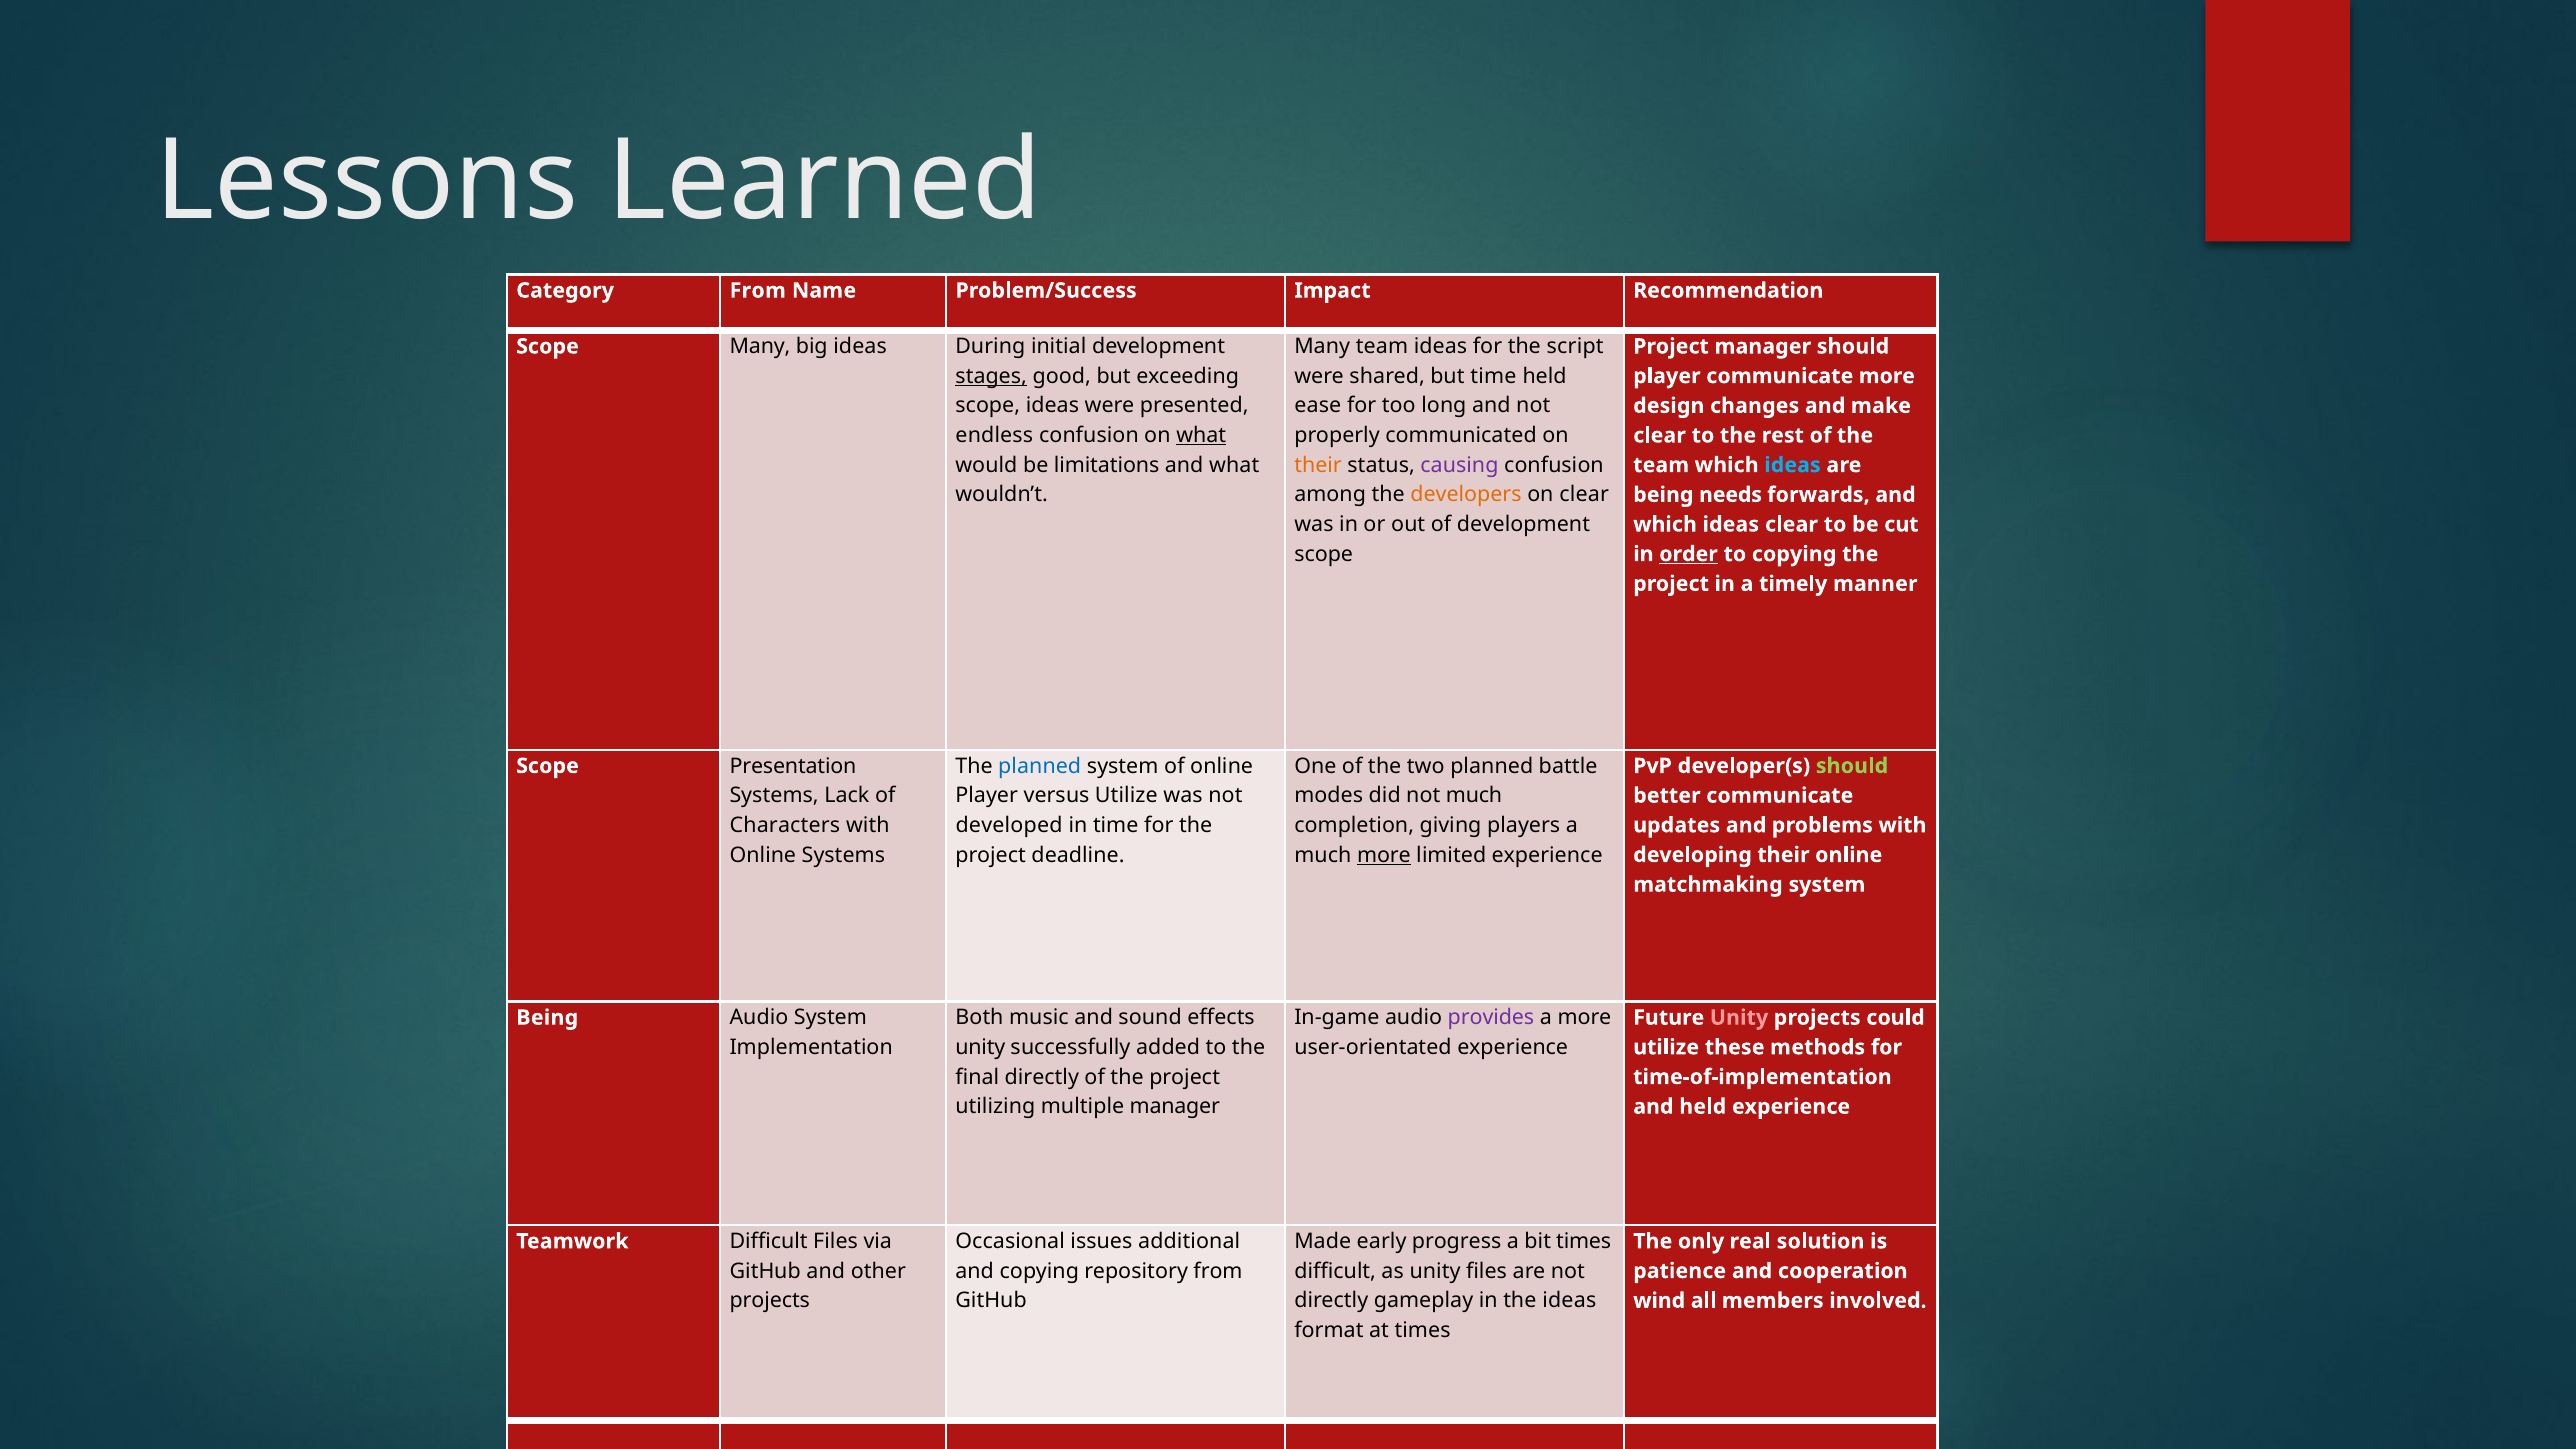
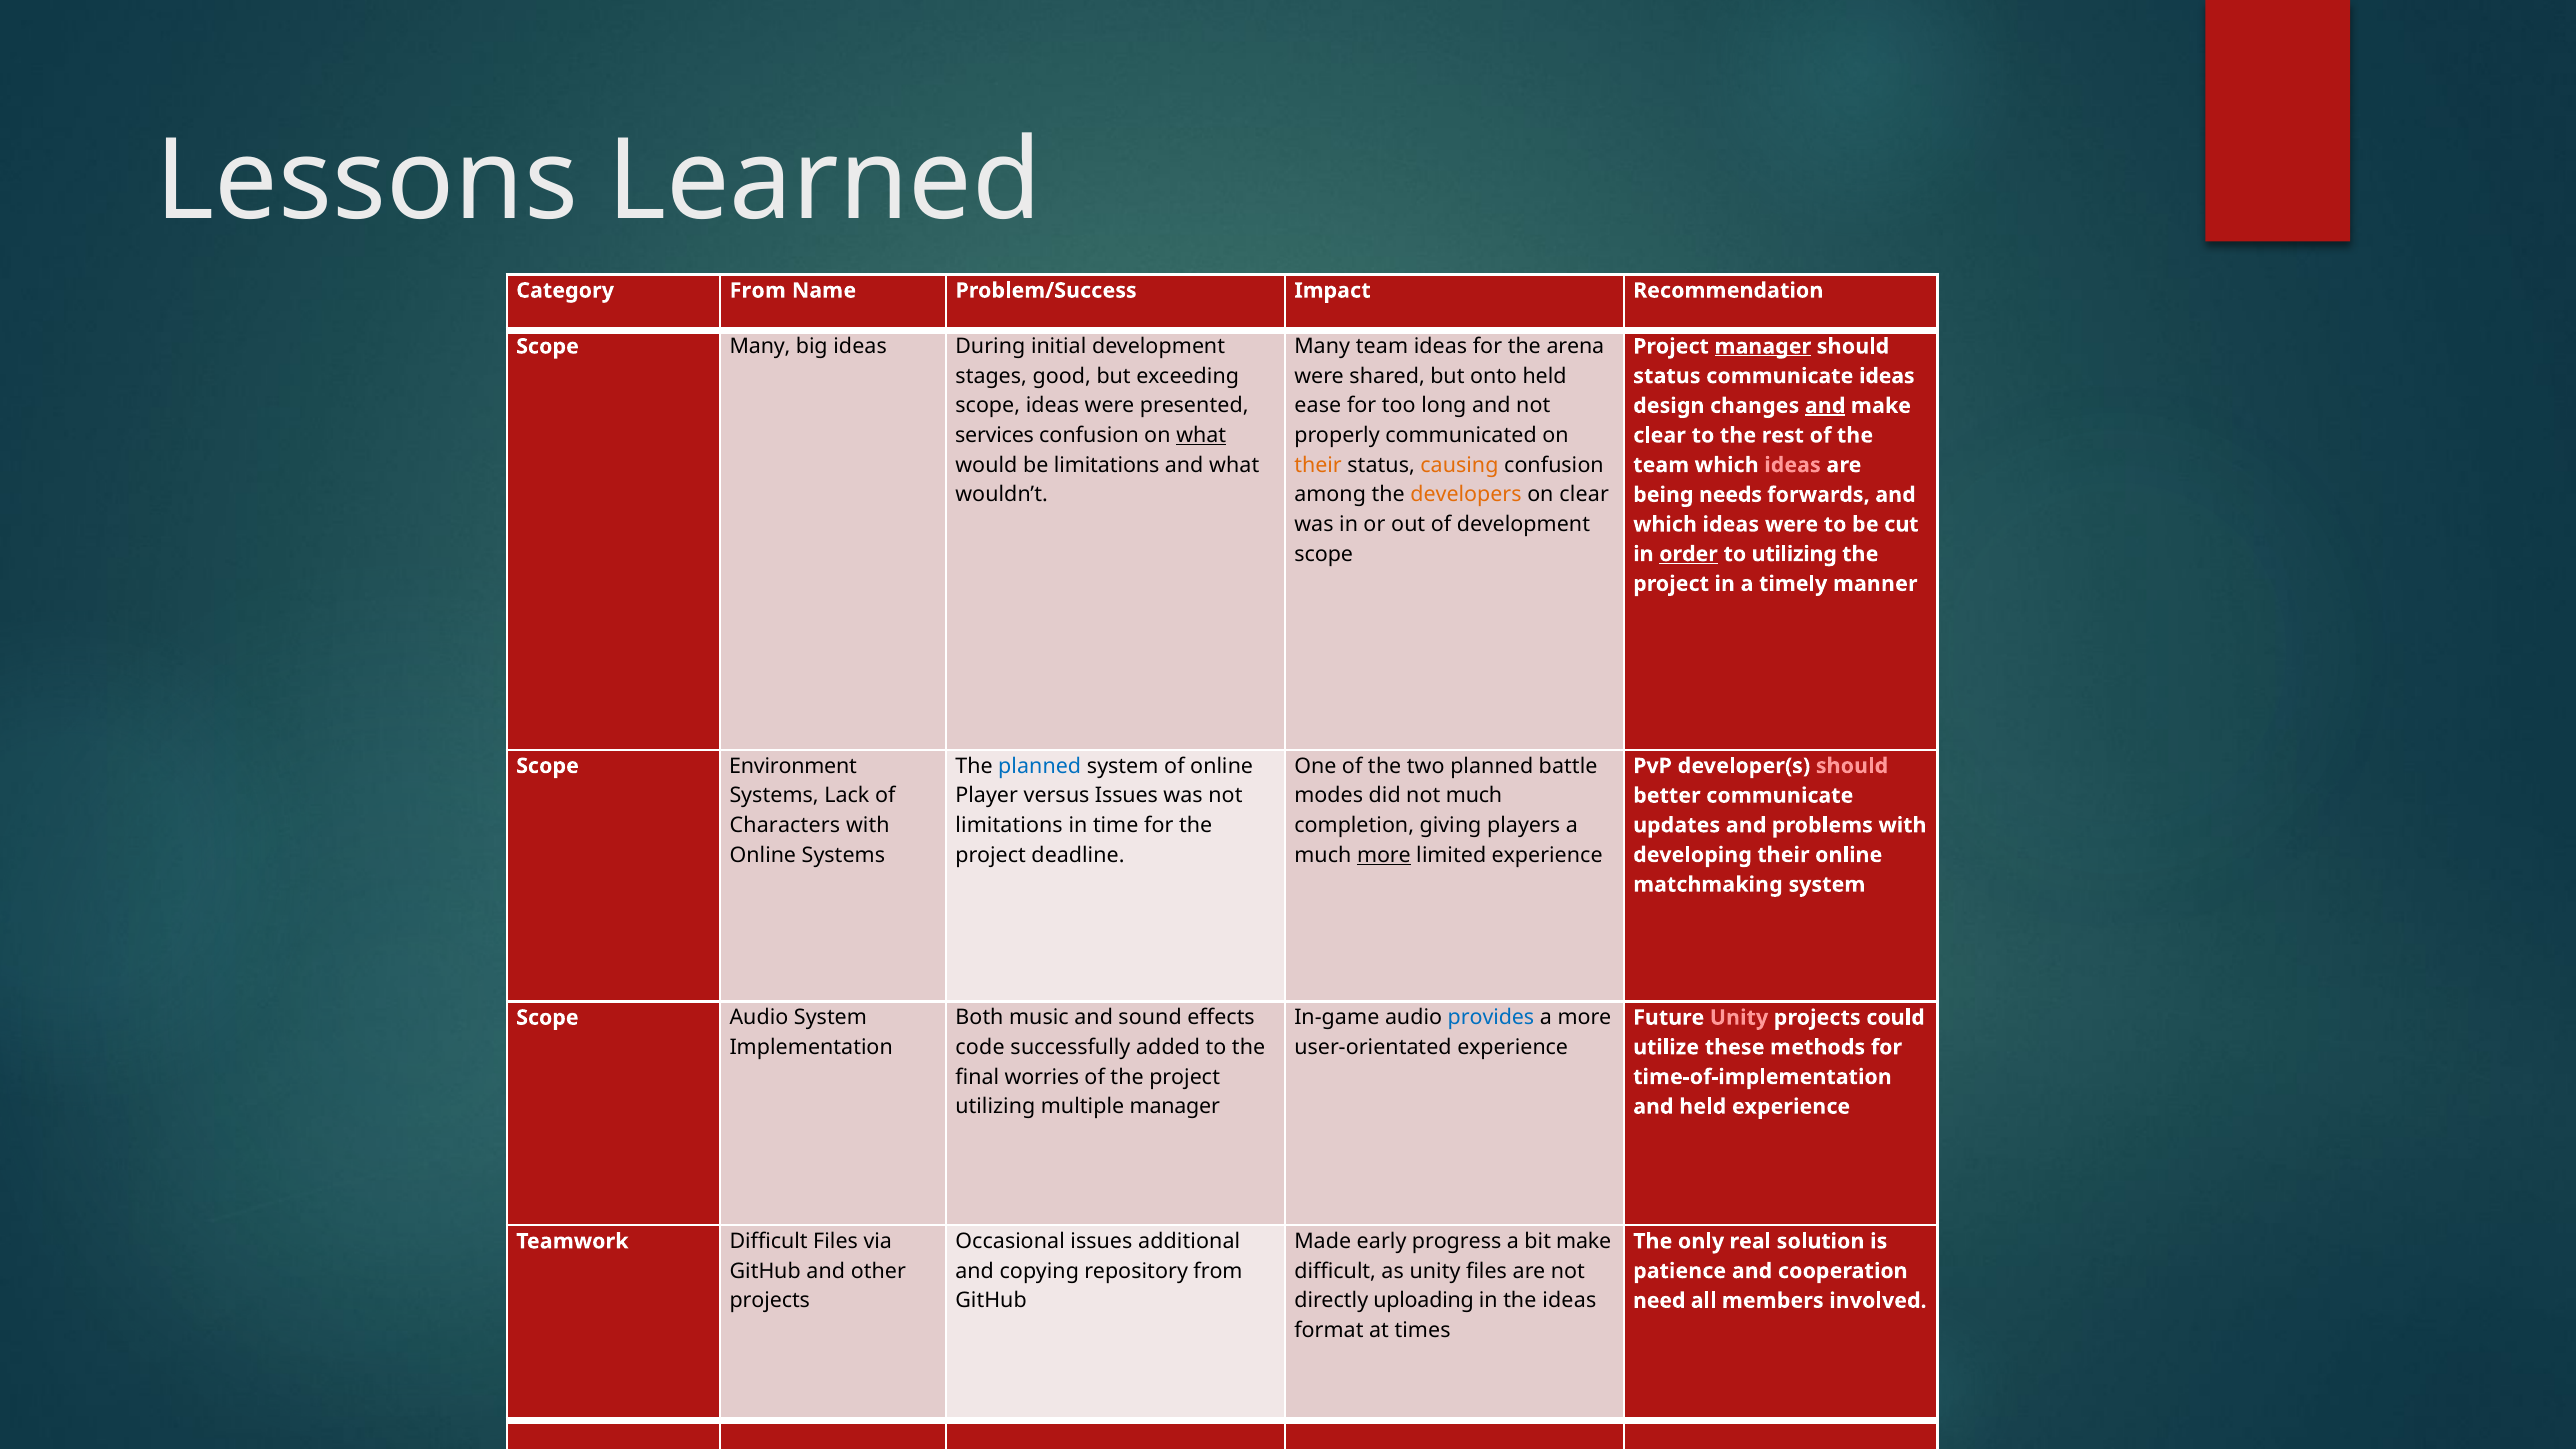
script: script -> arena
manager at (1763, 346) underline: none -> present
stages underline: present -> none
but time: time -> onto
player at (1667, 376): player -> status
communicate more: more -> ideas
and at (1825, 406) underline: none -> present
endless: endless -> services
causing colour: purple -> orange
ideas at (1793, 465) colour: light blue -> pink
which ideas clear: clear -> were
to copying: copying -> utilizing
Presentation: Presentation -> Environment
should at (1852, 766) colour: light green -> pink
versus Utilize: Utilize -> Issues
developed at (1009, 825): developed -> limitations
provides colour: purple -> blue
Being at (547, 1018): Being -> Scope
unity at (980, 1047): unity -> code
final directly: directly -> worries
bit times: times -> make
gameplay: gameplay -> uploading
wind: wind -> need
